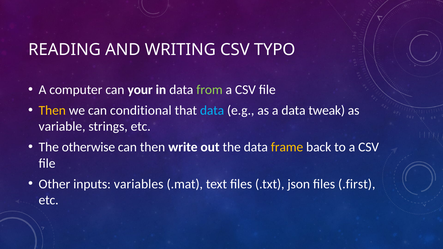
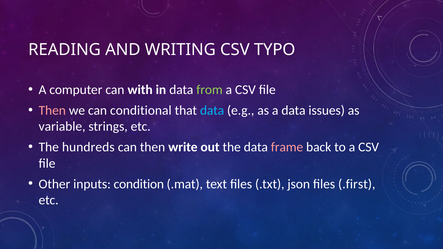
your: your -> with
Then at (52, 111) colour: yellow -> pink
tweak: tweak -> issues
otherwise: otherwise -> hundreds
frame colour: yellow -> pink
variables: variables -> condition
